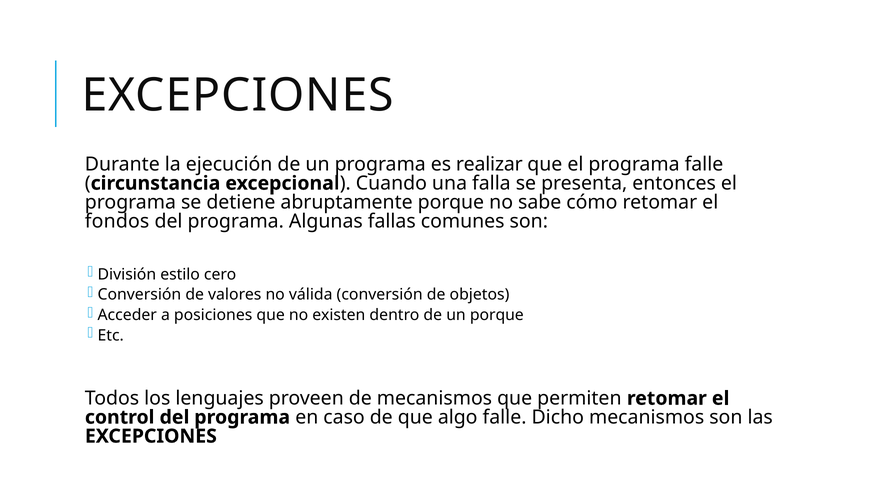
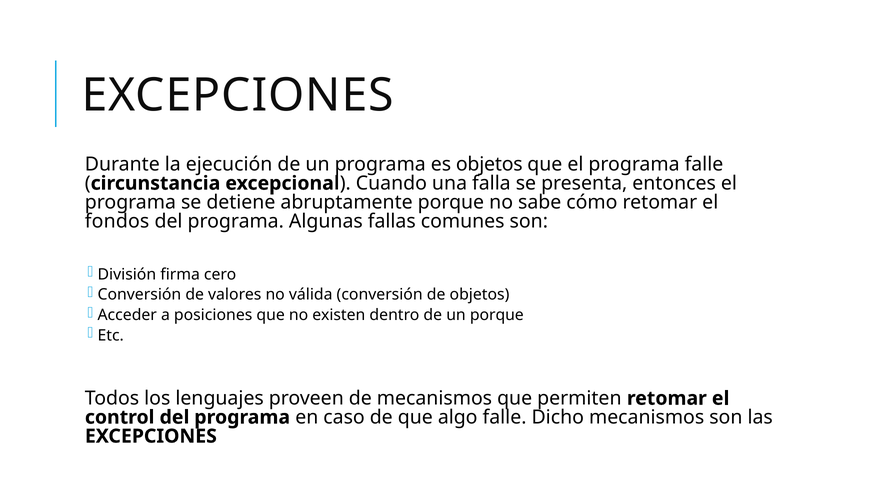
es realizar: realizar -> objetos
estilo: estilo -> firma
